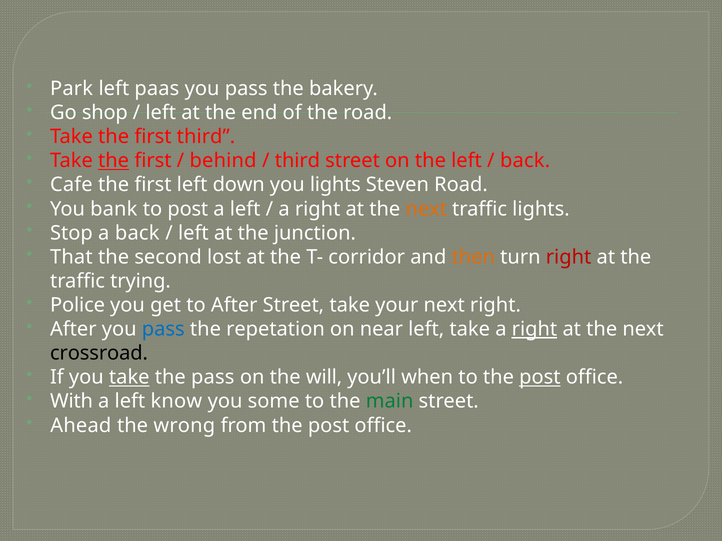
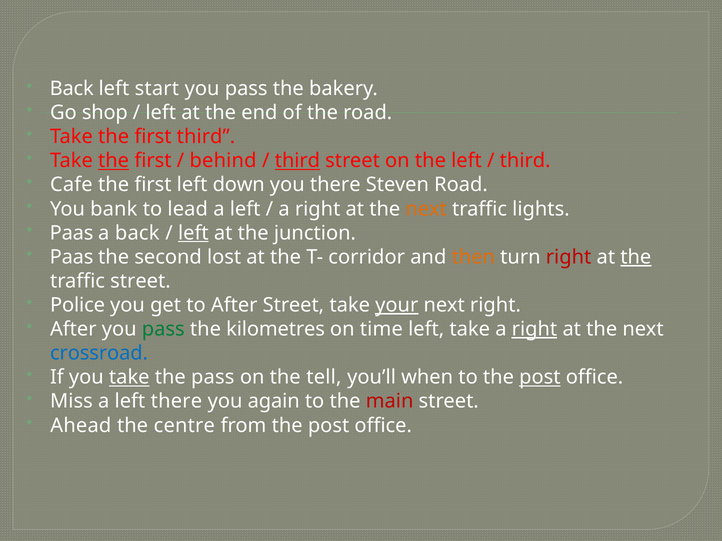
Park at (72, 89): Park -> Back
paas: paas -> start
third at (297, 161) underline: none -> present
back at (525, 161): back -> third
you lights: lights -> there
to post: post -> lead
Stop at (71, 233): Stop -> Paas
left at (193, 233) underline: none -> present
That at (71, 257): That -> Paas
the at (636, 257) underline: none -> present
traffic trying: trying -> street
your underline: none -> present
pass at (163, 330) colour: blue -> green
repetation: repetation -> kilometres
near: near -> time
crossroad colour: black -> blue
will: will -> tell
With: With -> Miss
left know: know -> there
some: some -> again
main colour: green -> red
wrong: wrong -> centre
